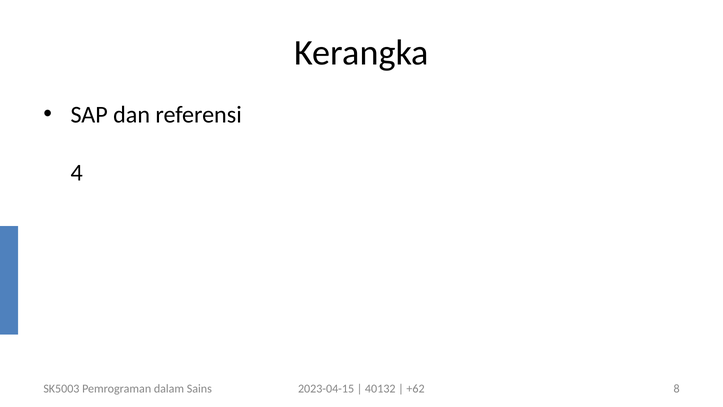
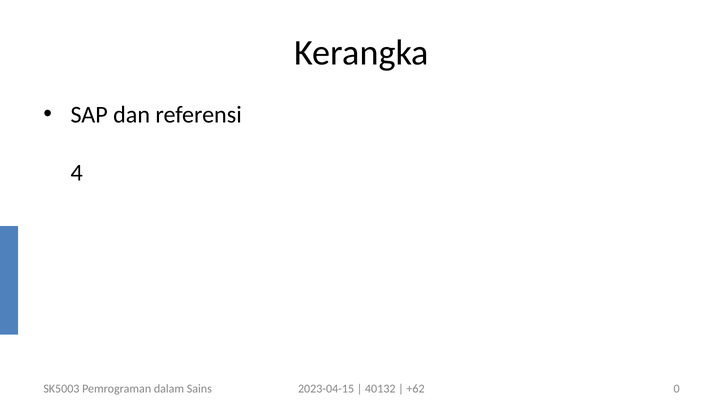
8: 8 -> 0
